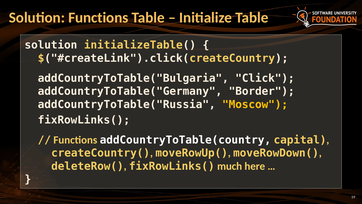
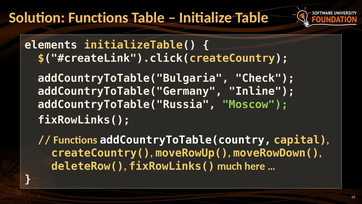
solution at (51, 45): solution -> elements
Click: Click -> Check
Border: Border -> Inline
Moscow colour: yellow -> light green
